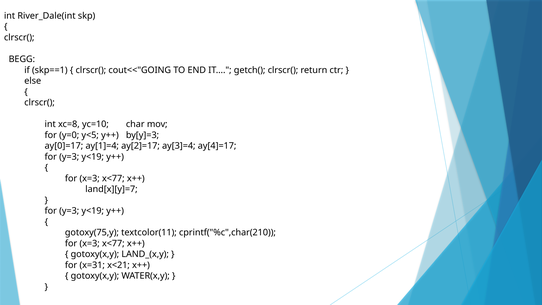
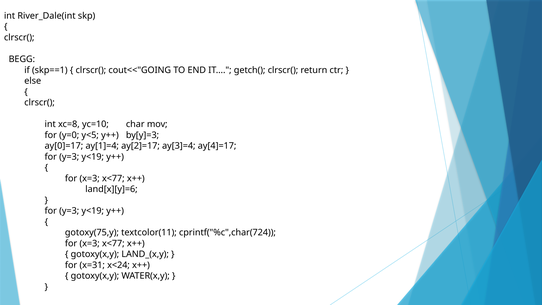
land[x][y]=7: land[x][y]=7 -> land[x][y]=6
cprintf("%c",char(210: cprintf("%c",char(210 -> cprintf("%c",char(724
x<21: x<21 -> x<24
